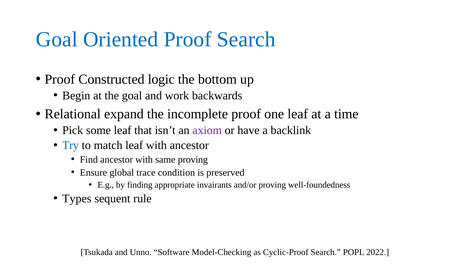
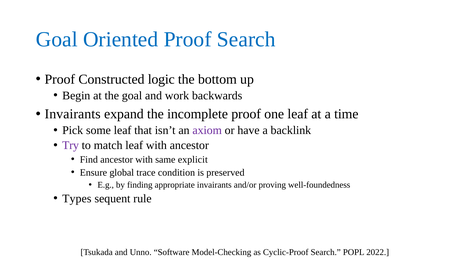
Relational at (73, 114): Relational -> Invairants
Try colour: blue -> purple
same proving: proving -> explicit
